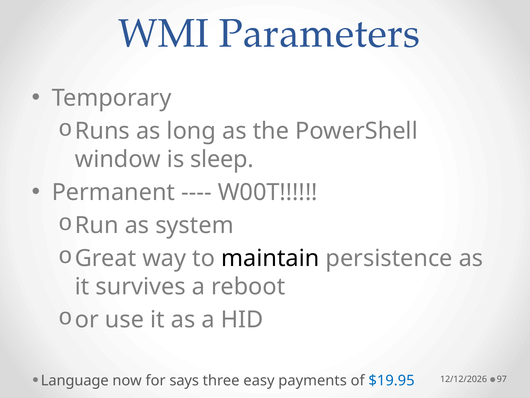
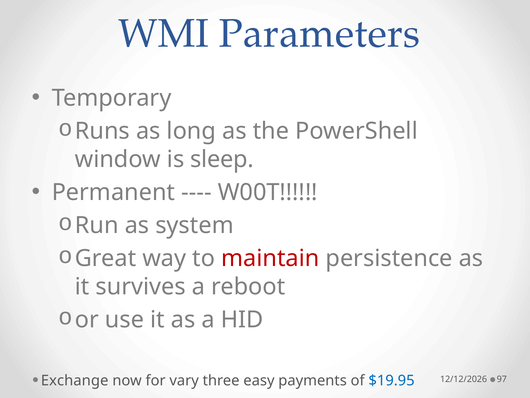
maintain colour: black -> red
Language: Language -> Exchange
says: says -> vary
